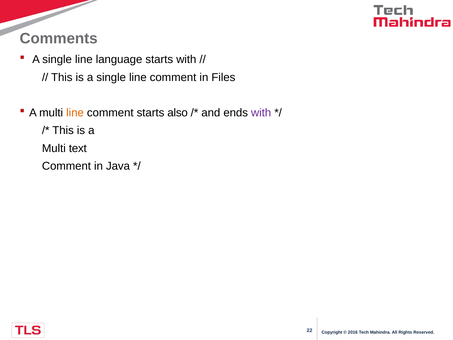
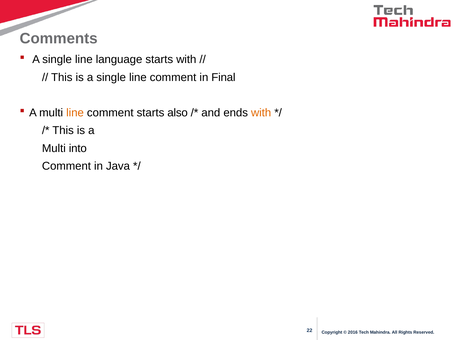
Files: Files -> Final
with at (261, 113) colour: purple -> orange
text: text -> into
